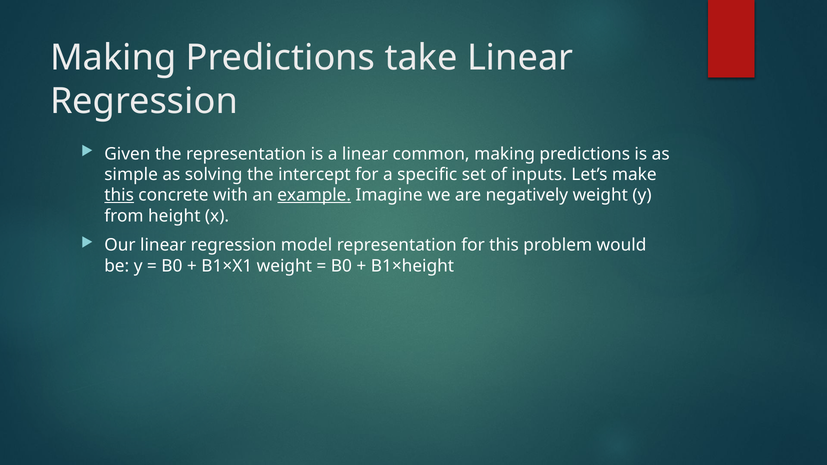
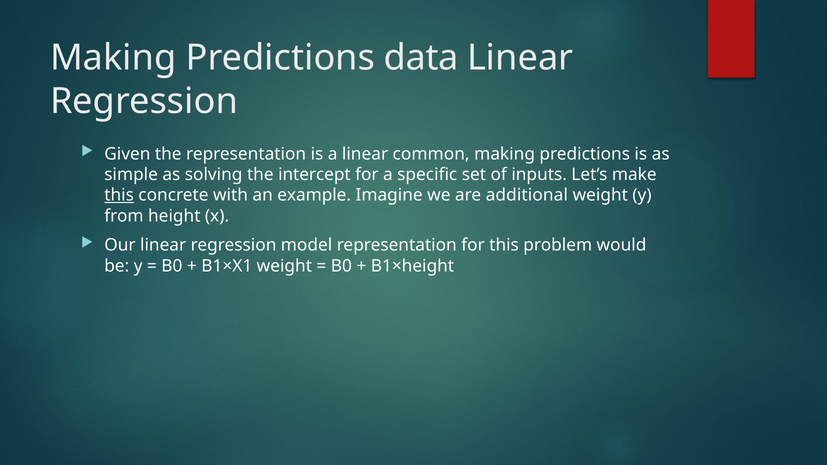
take: take -> data
example underline: present -> none
negatively: negatively -> additional
